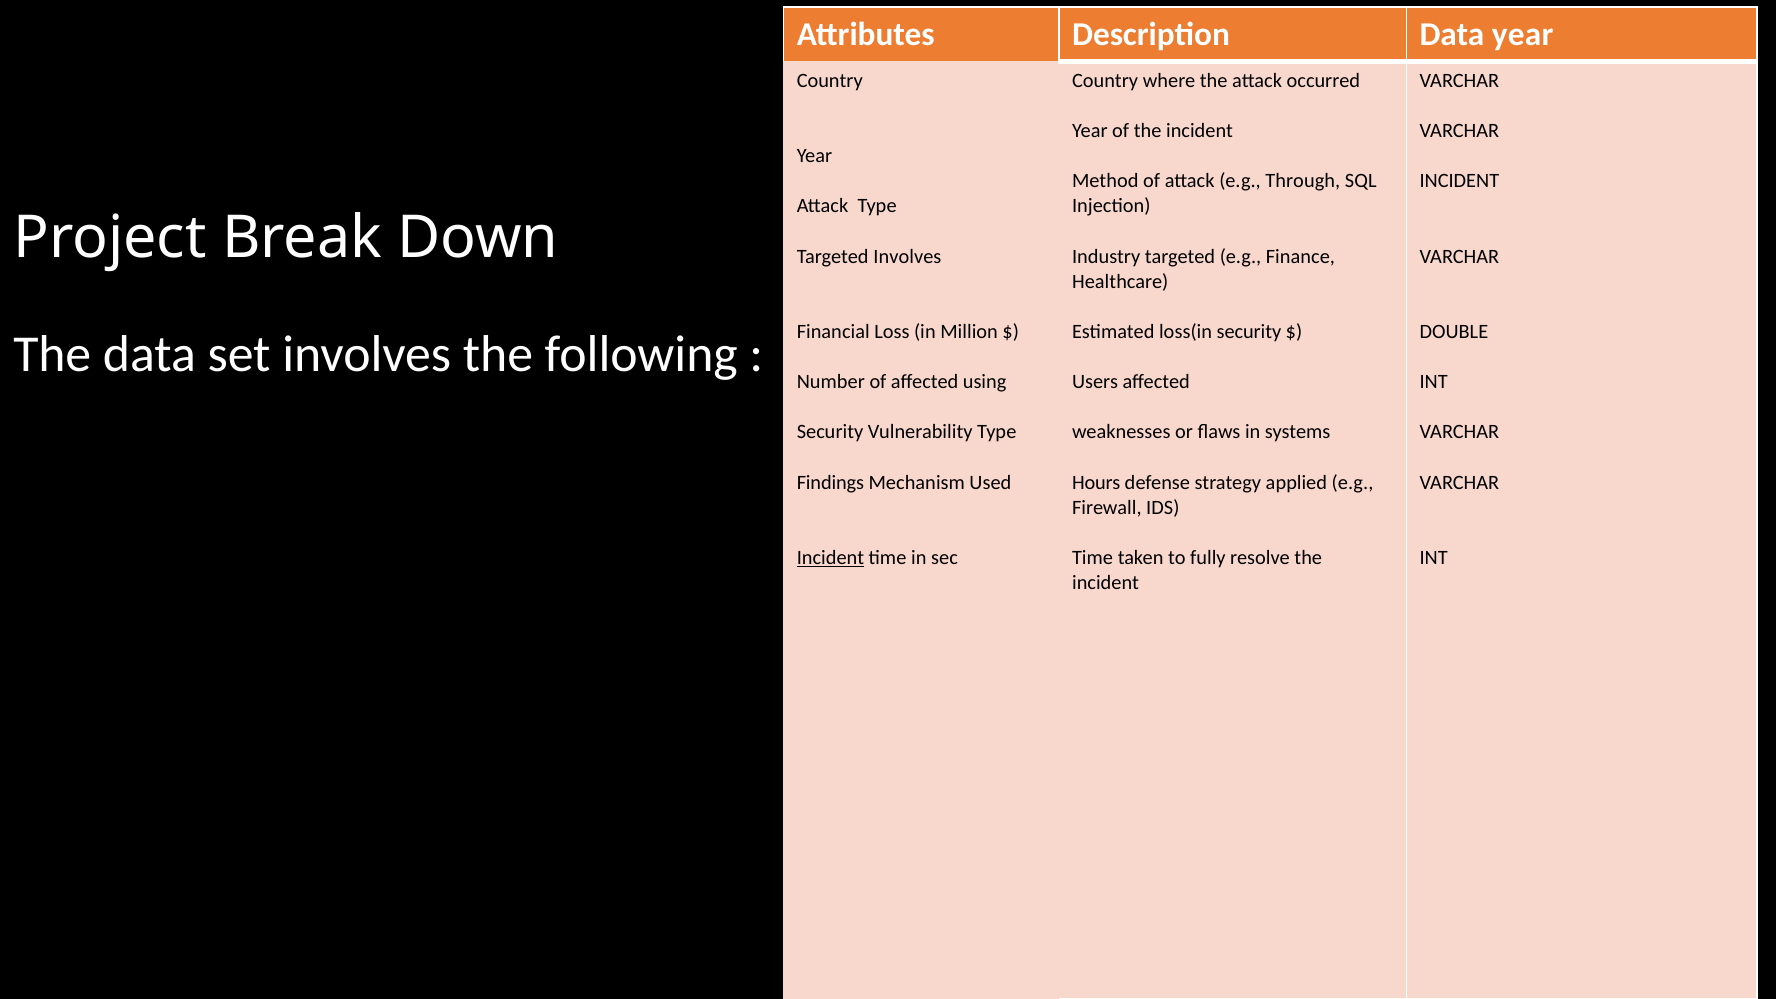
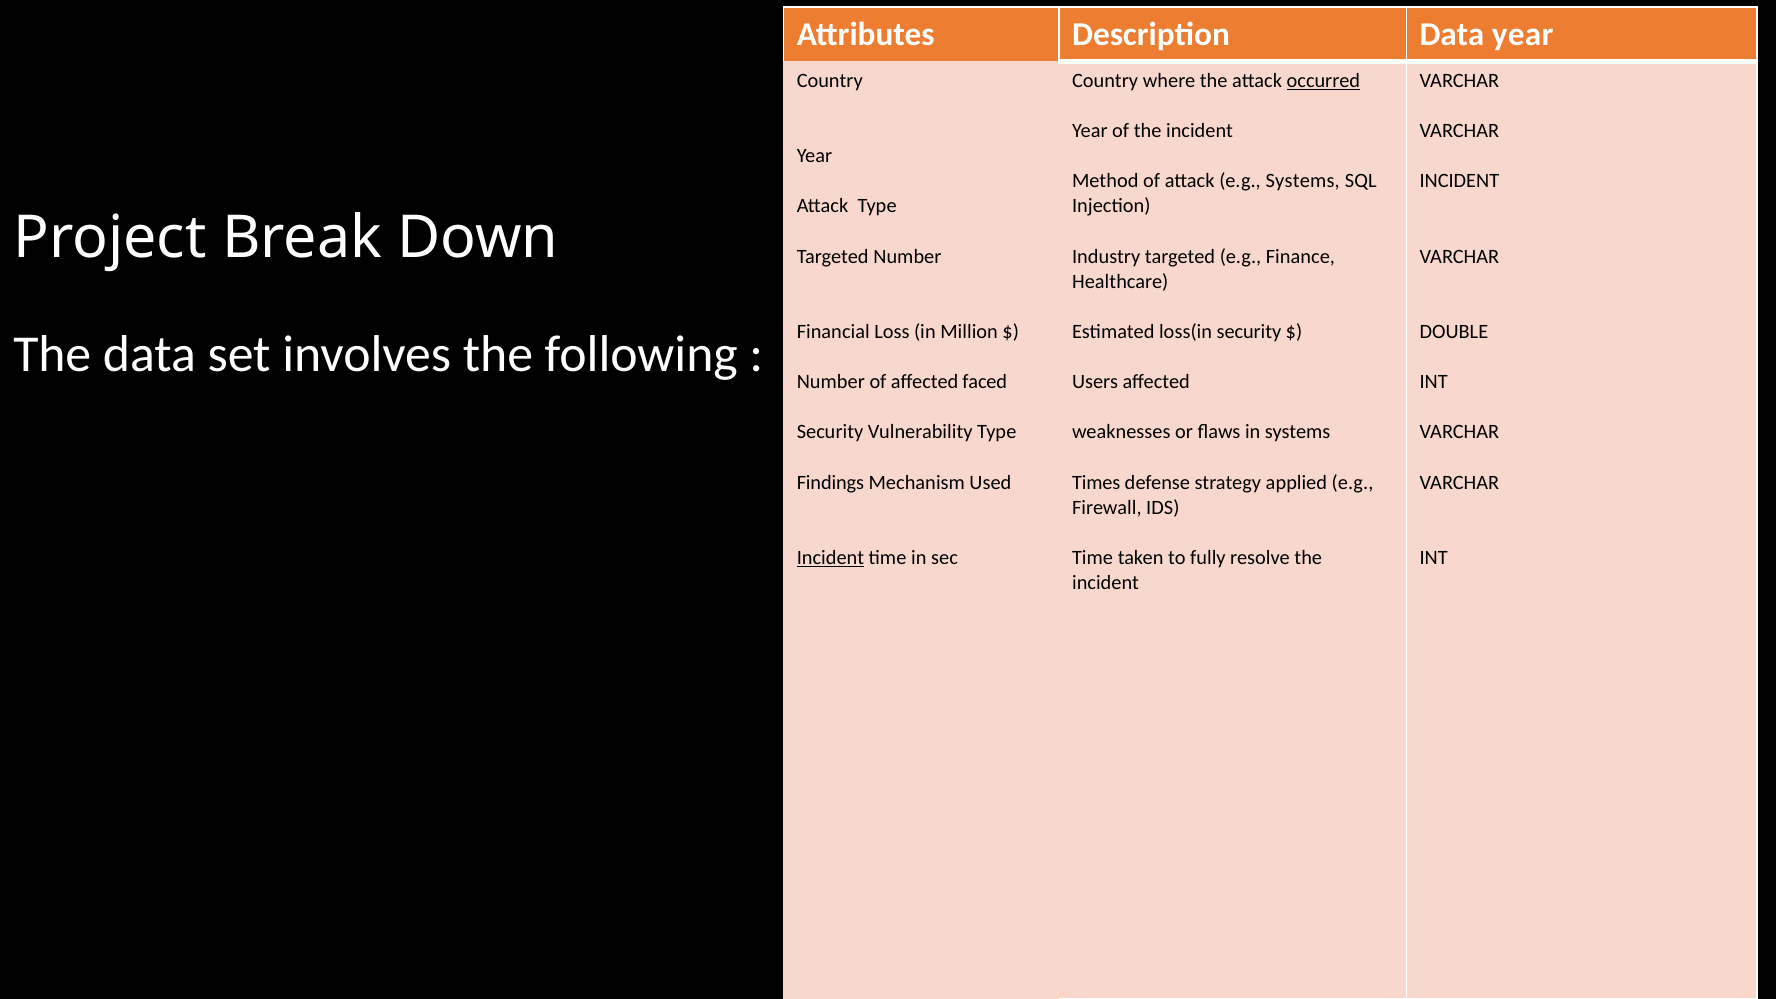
occurred underline: none -> present
e.g Through: Through -> Systems
Targeted Involves: Involves -> Number
using: using -> faced
Hours: Hours -> Times
